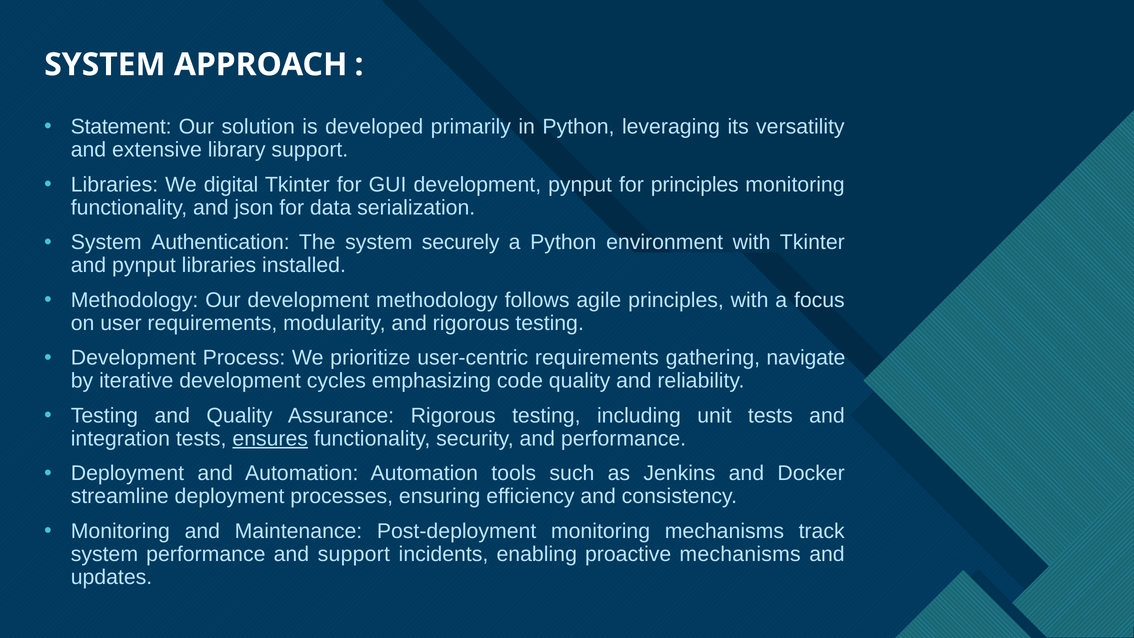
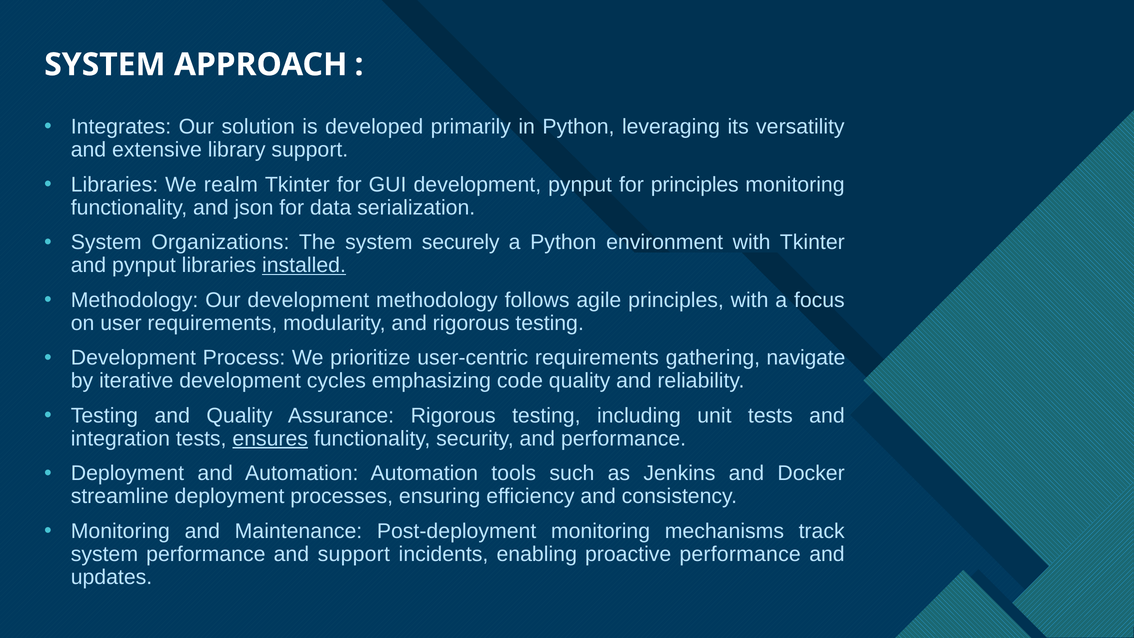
Statement: Statement -> Integrates
digital: digital -> realm
Authentication: Authentication -> Organizations
installed underline: none -> present
proactive mechanisms: mechanisms -> performance
